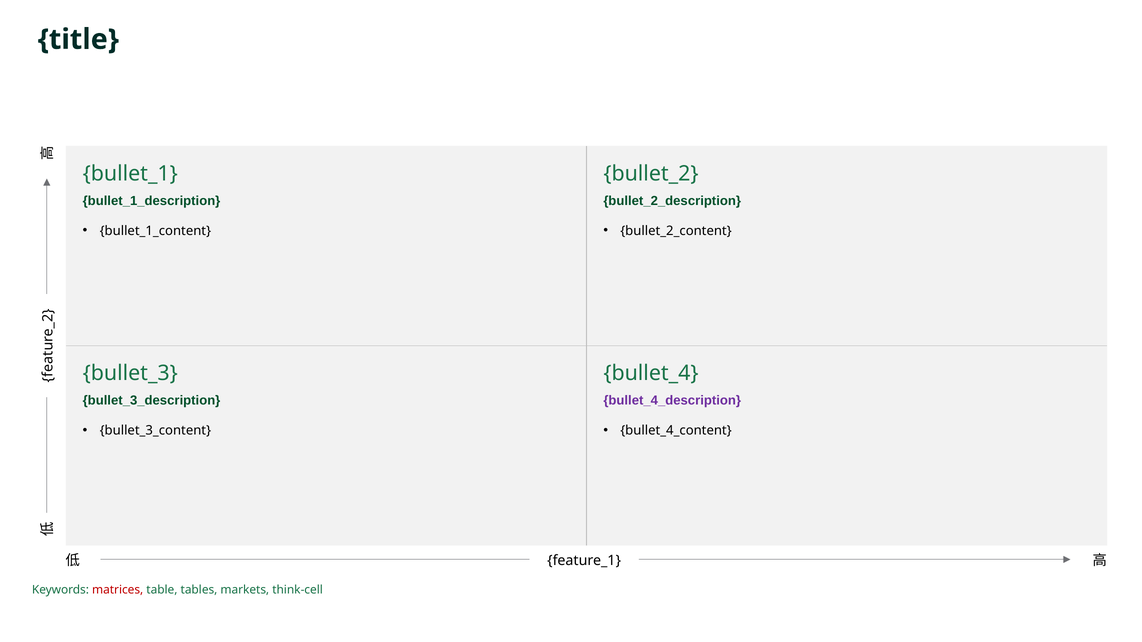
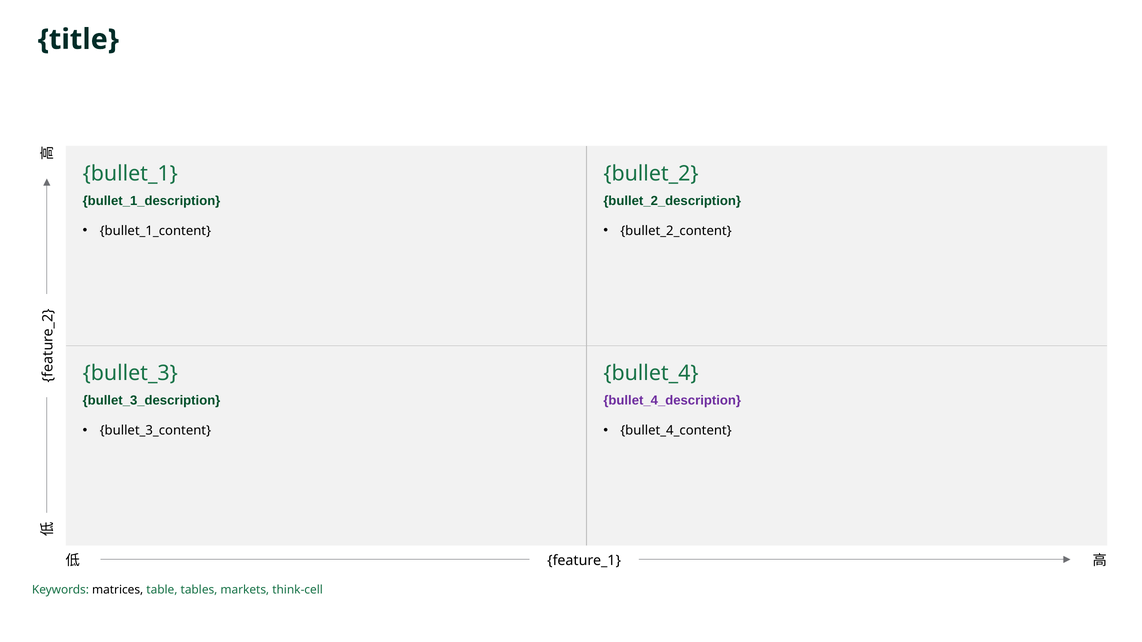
matrices colour: red -> black
